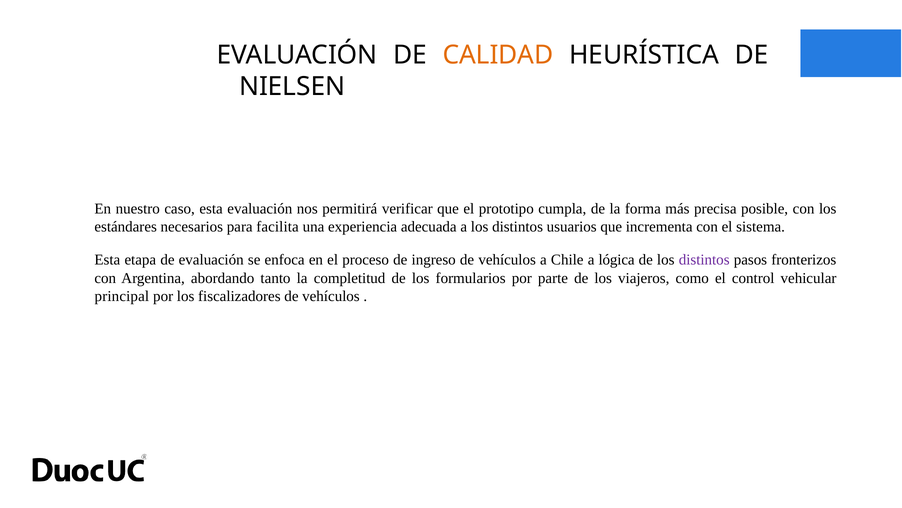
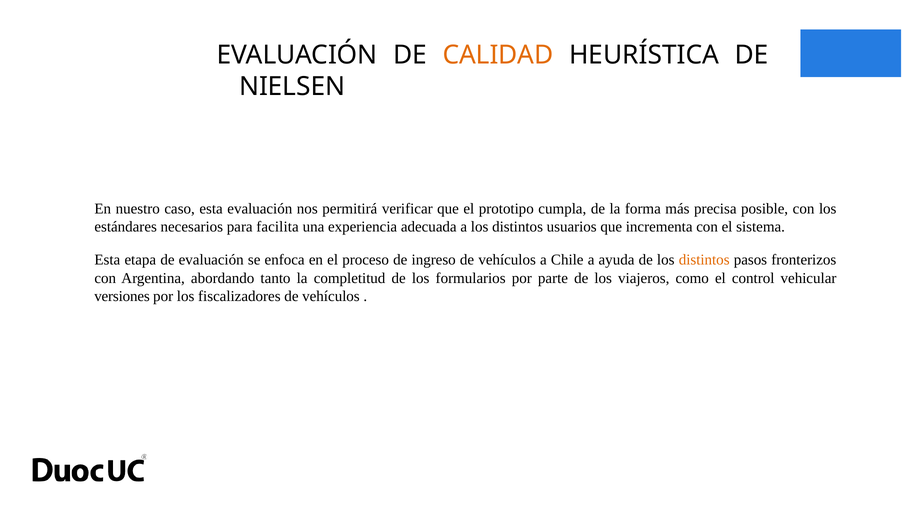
lógica: lógica -> ayuda
distintos at (704, 260) colour: purple -> orange
principal: principal -> versiones
